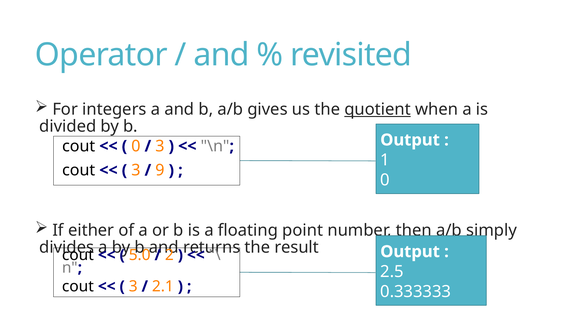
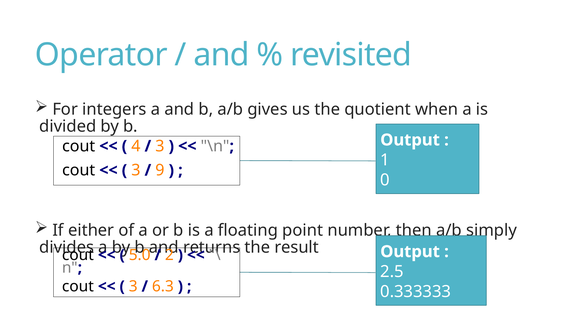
quotient underline: present -> none
0 at (136, 146): 0 -> 4
2.1: 2.1 -> 6.3
